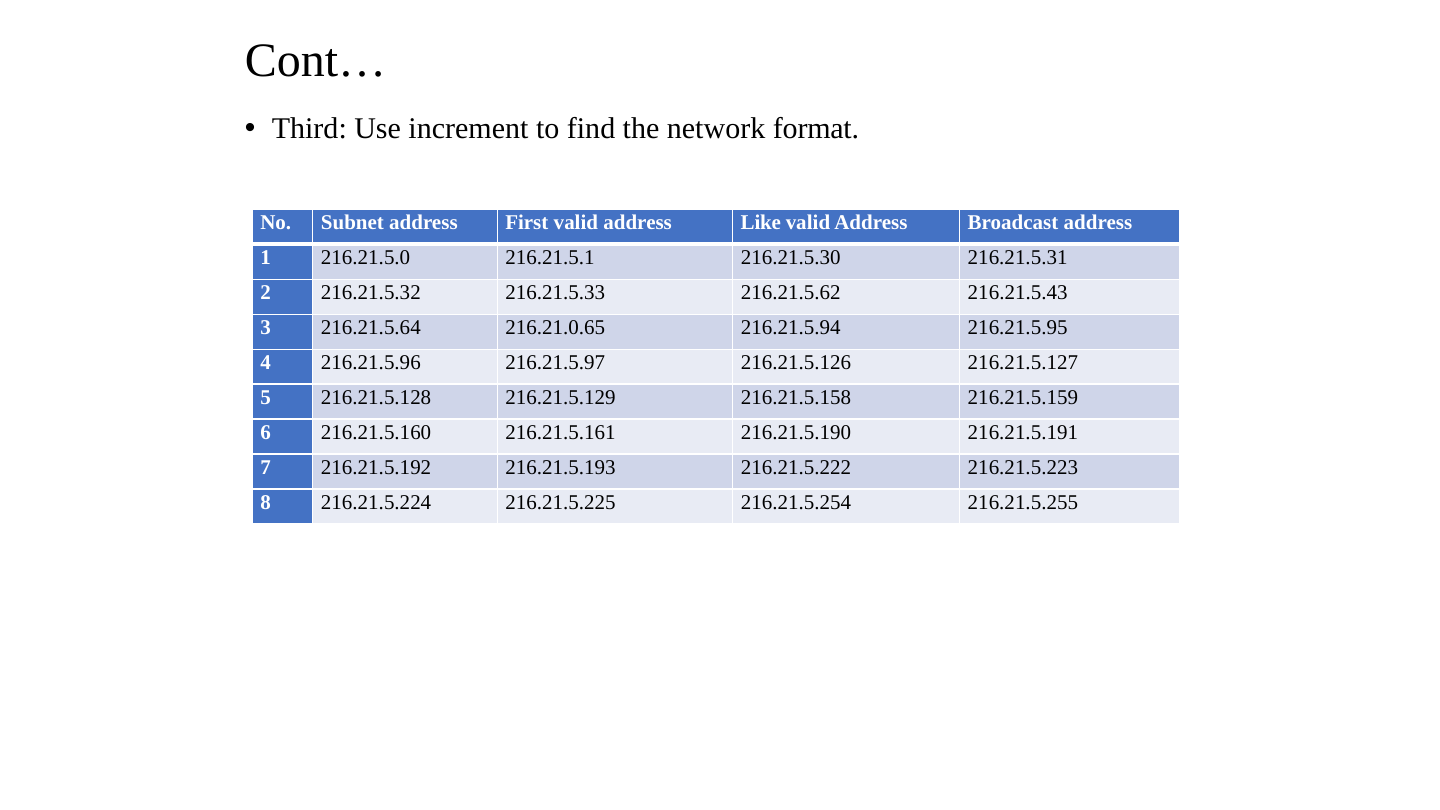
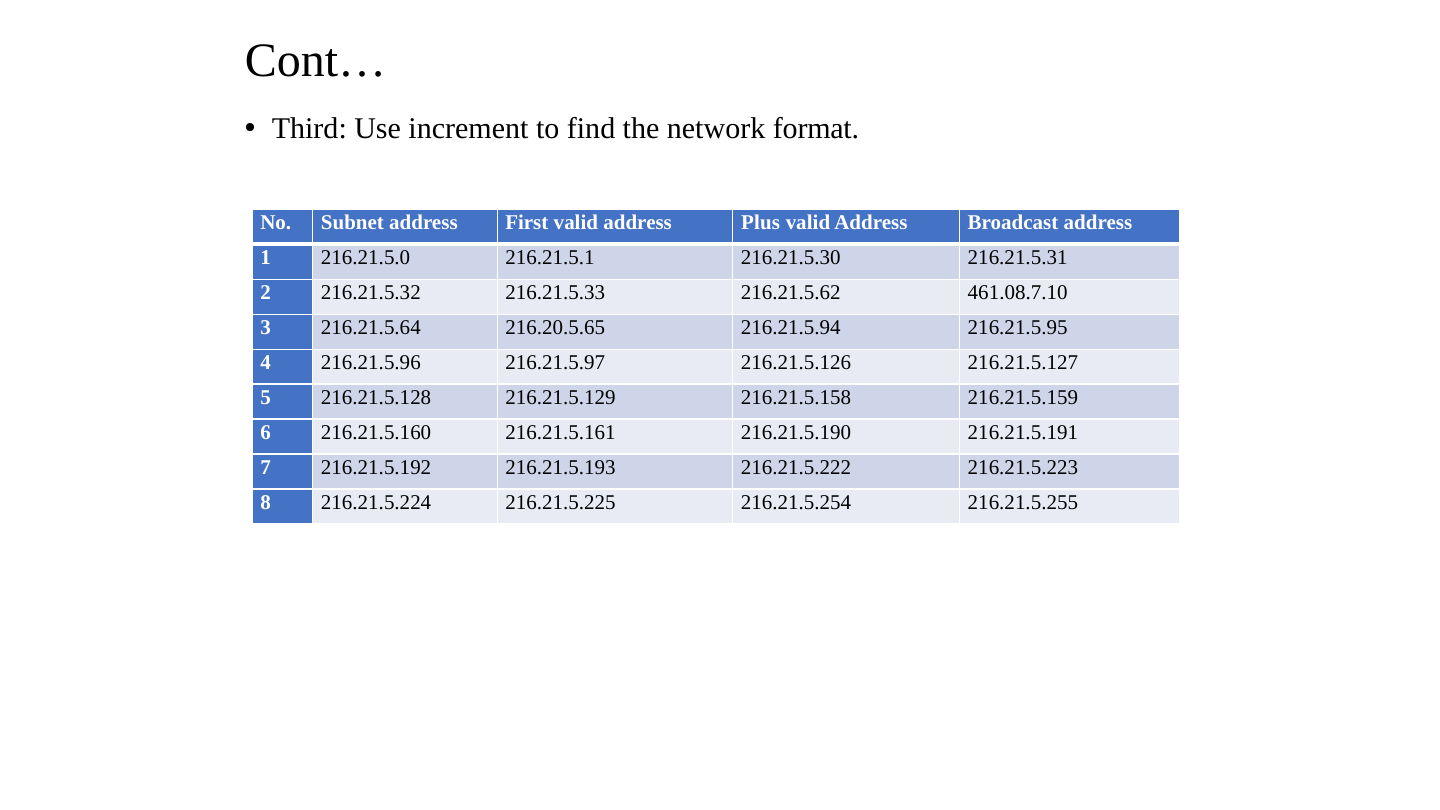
Like: Like -> Plus
216.21.5.43: 216.21.5.43 -> 461.08.7.10
216.21.0.65: 216.21.0.65 -> 216.20.5.65
